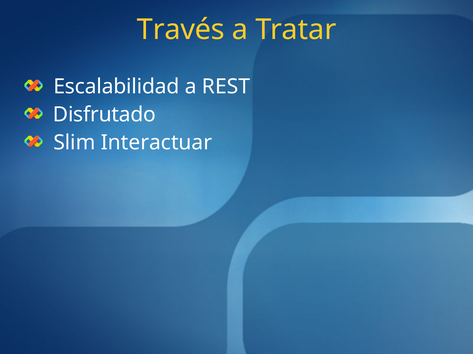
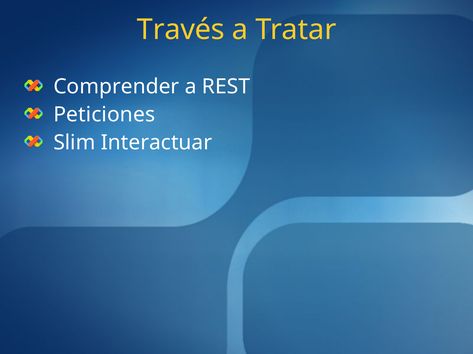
Escalabilidad: Escalabilidad -> Comprender
Disfrutado: Disfrutado -> Peticiones
